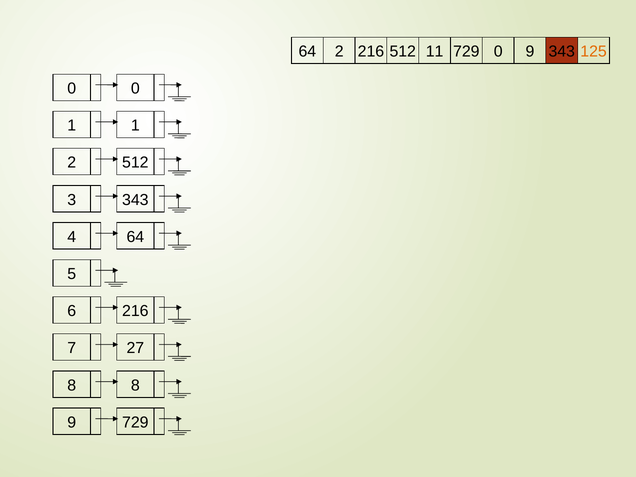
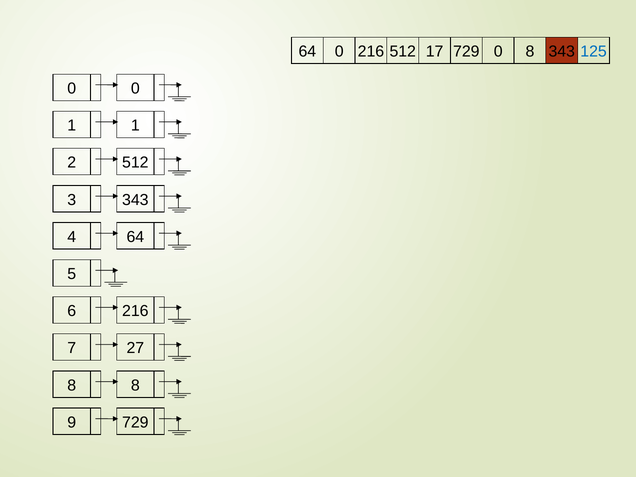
64 2: 2 -> 0
11: 11 -> 17
0 9: 9 -> 8
125 colour: orange -> blue
